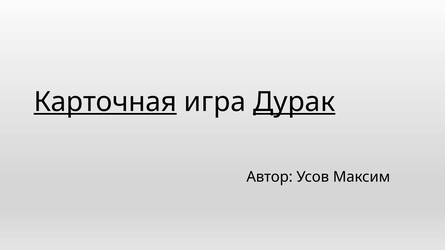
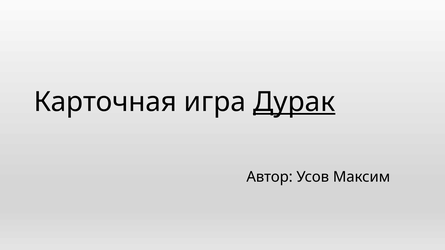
Карточная underline: present -> none
